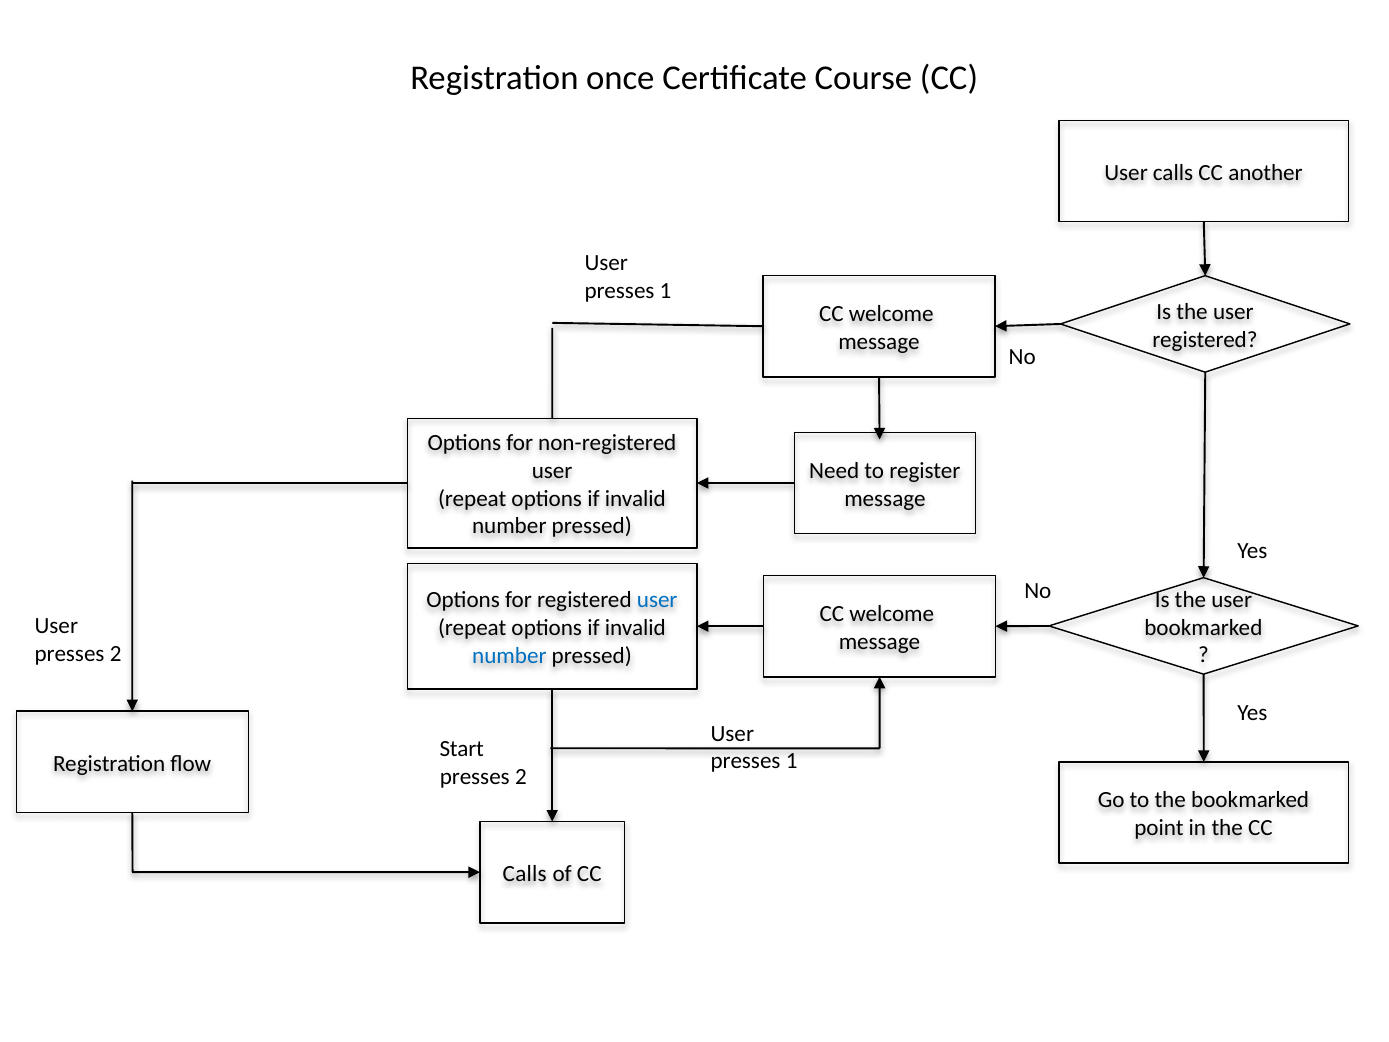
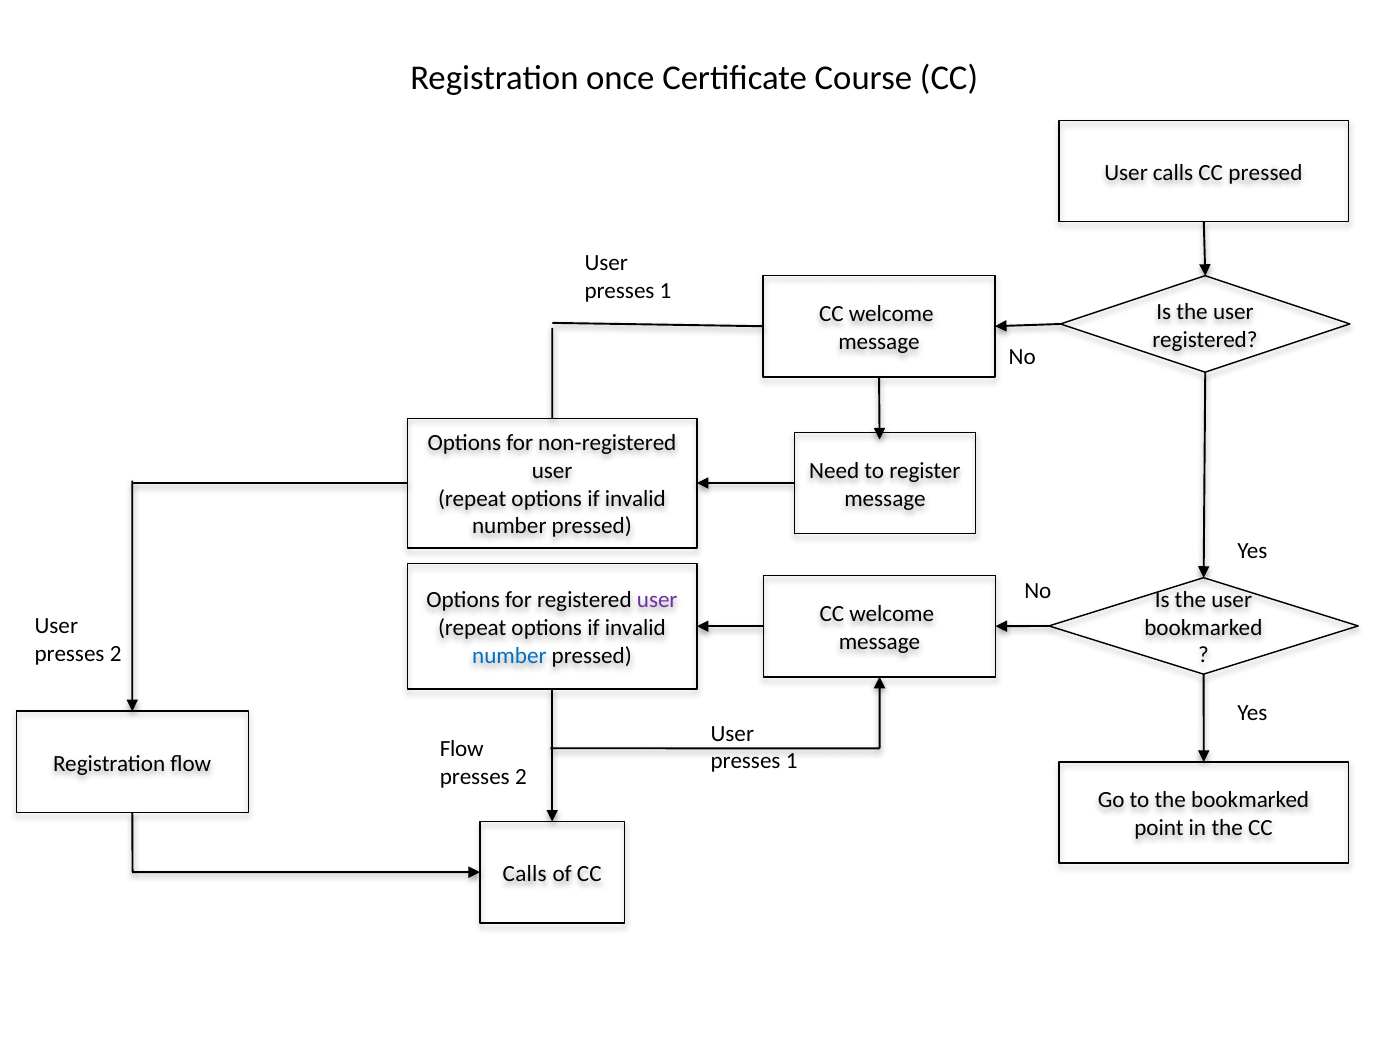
CC another: another -> pressed
user at (657, 600) colour: blue -> purple
Start at (462, 749): Start -> Flow
